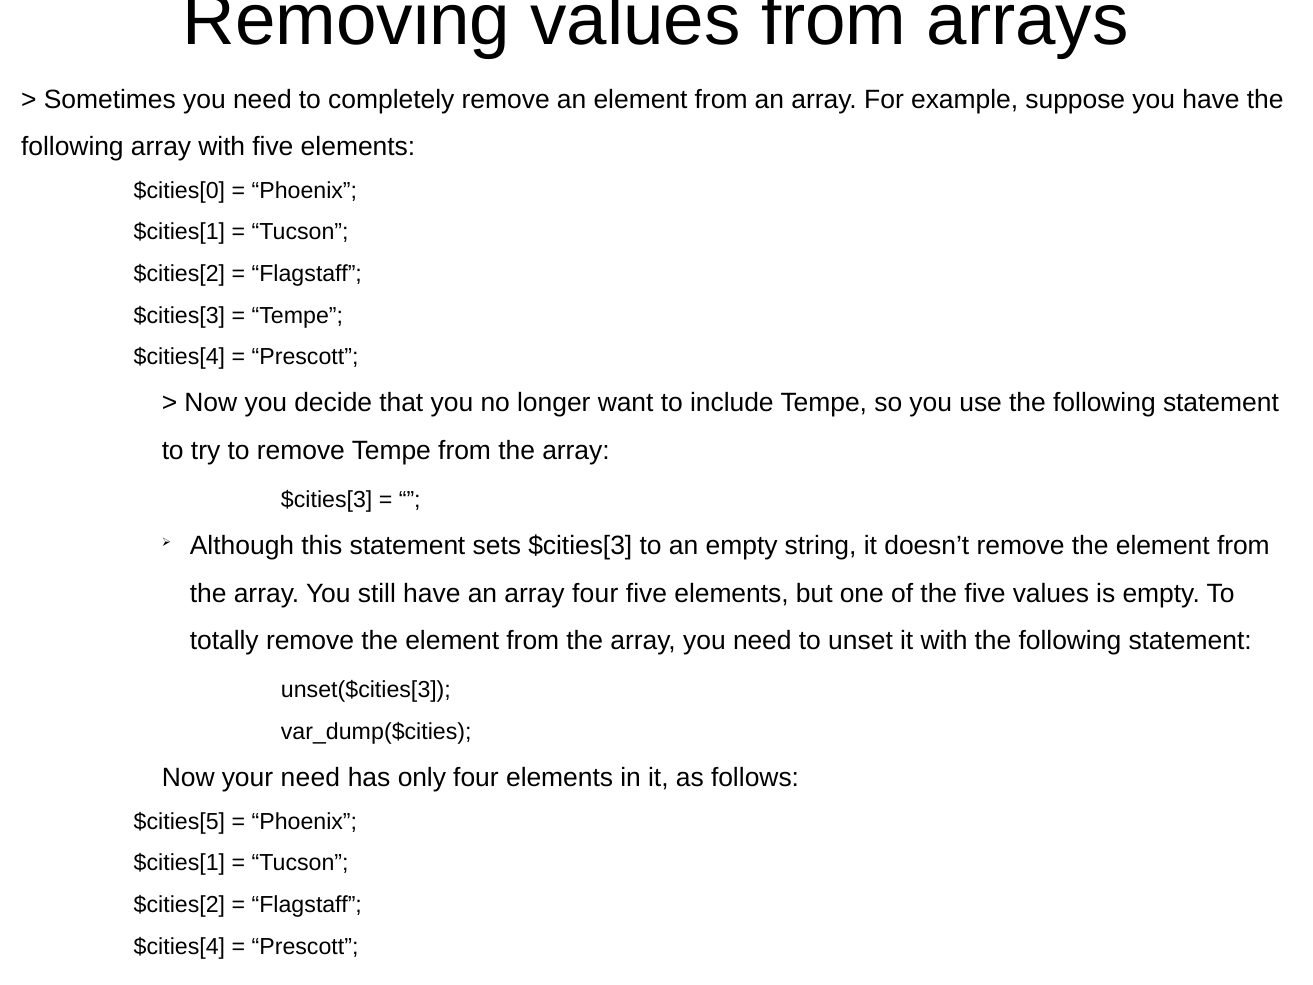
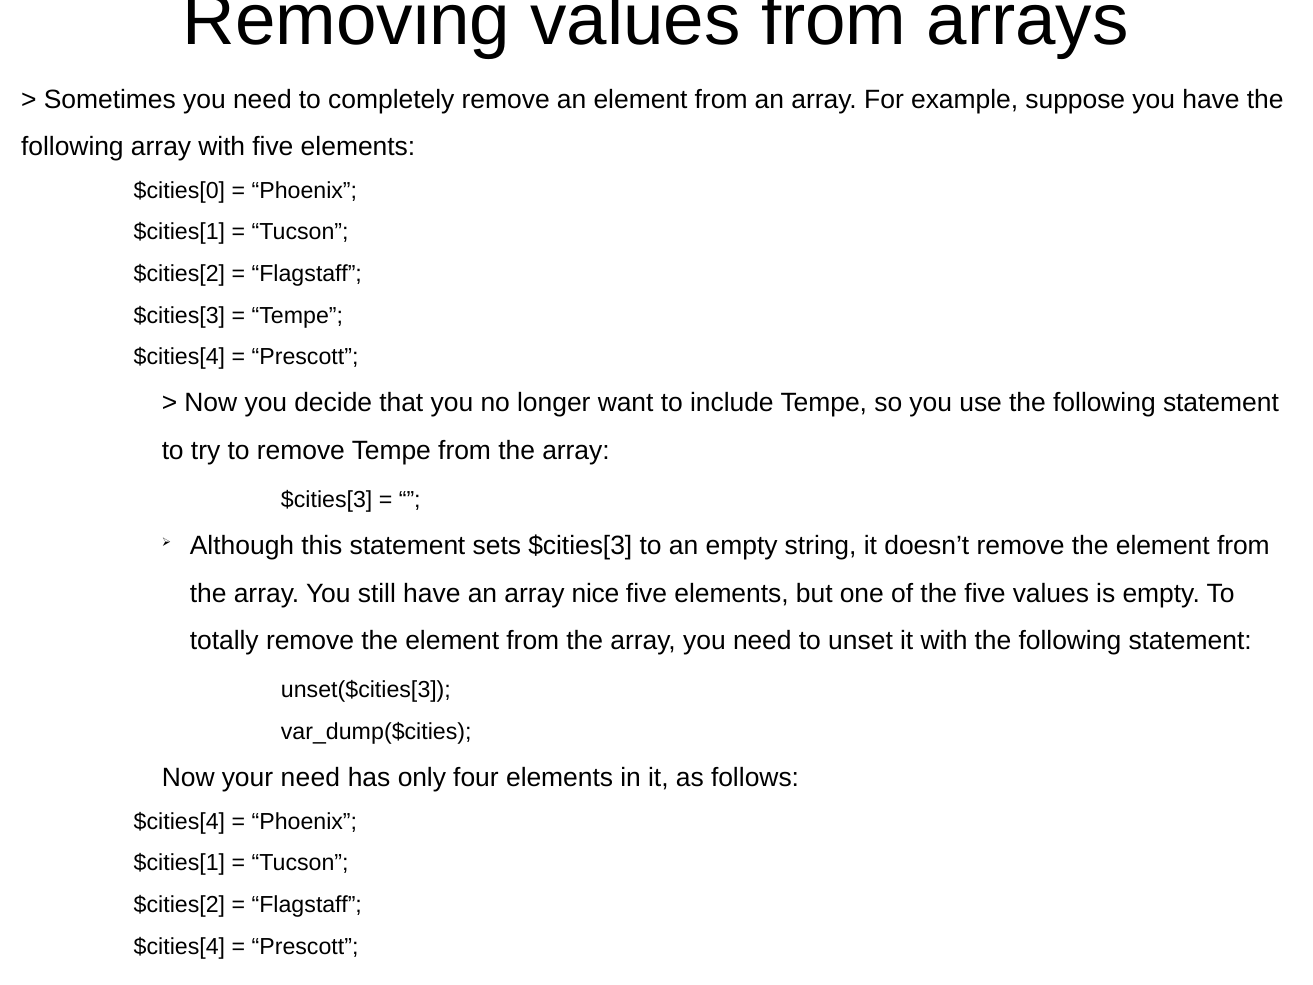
array four: four -> nice
$cities[5 at (179, 821): $cities[5 -> $cities[4
